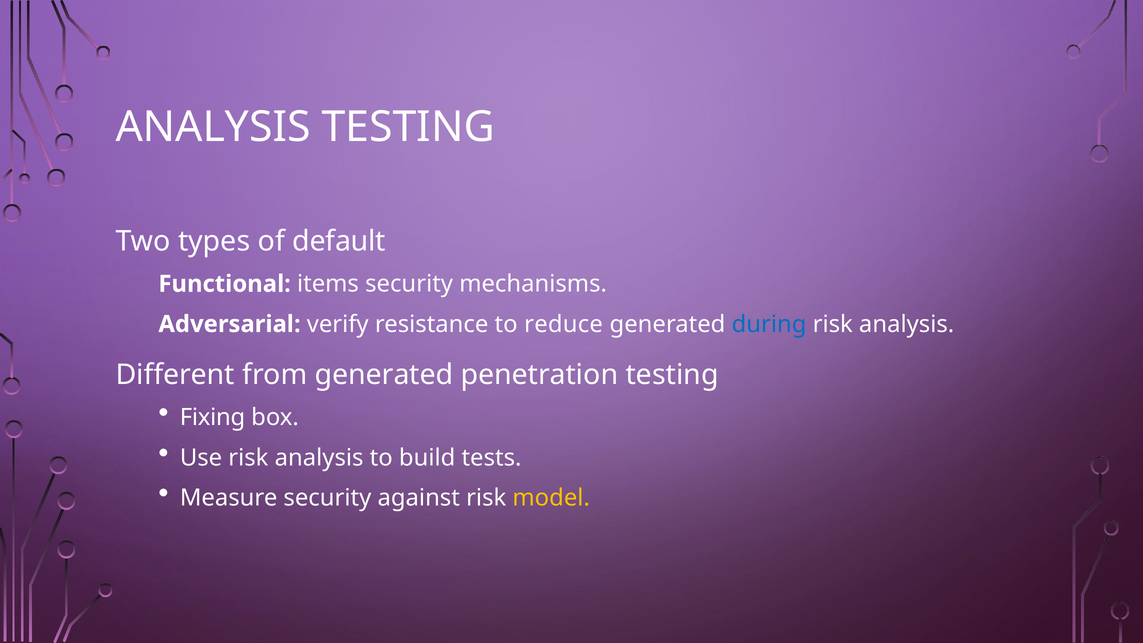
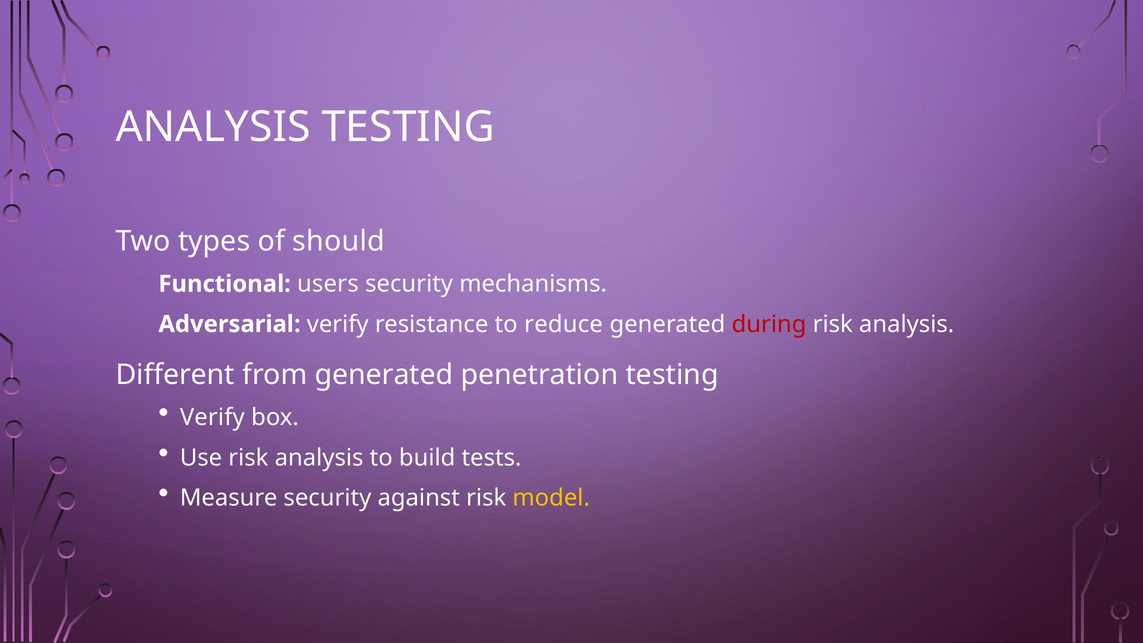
default: default -> should
items: items -> users
during colour: blue -> red
Fixing at (213, 417): Fixing -> Verify
